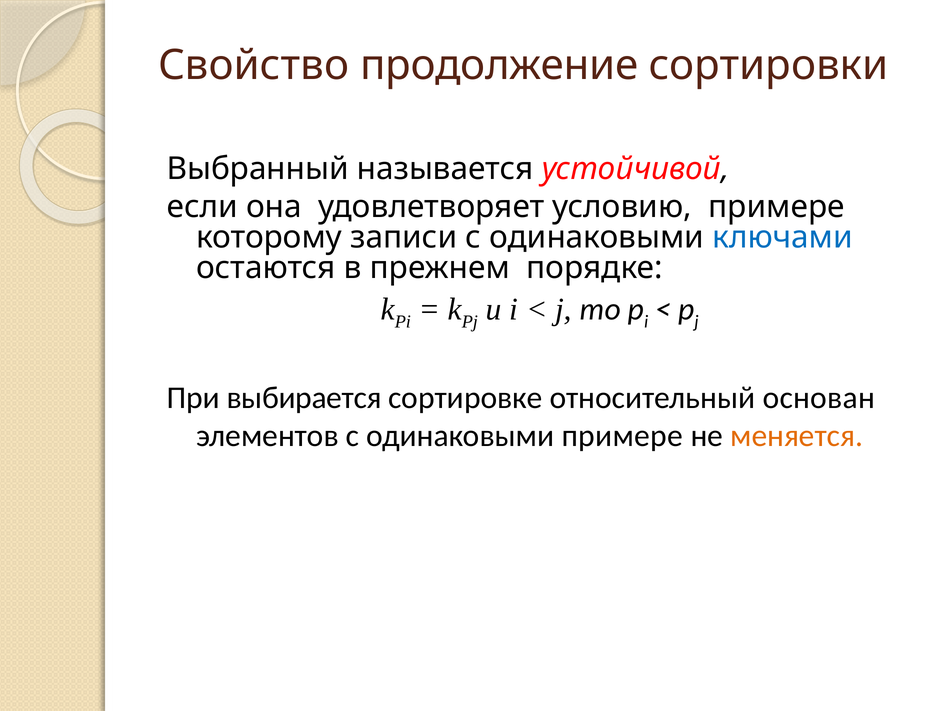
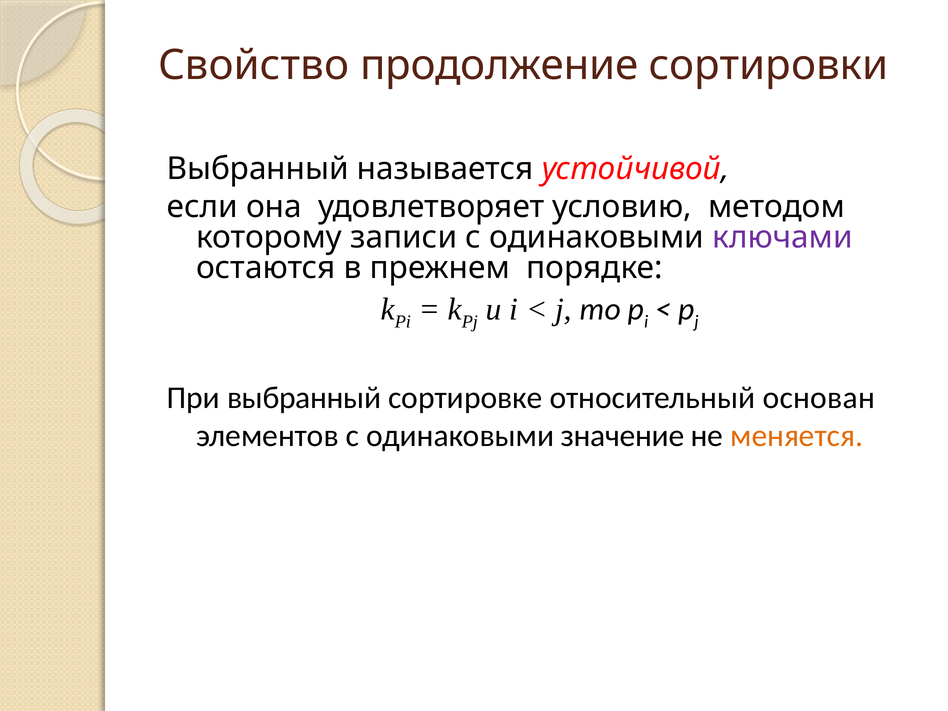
условию примере: примере -> методом
ключами colour: blue -> purple
При выбирается: выбирается -> выбранный
одинаковыми примере: примере -> значение
